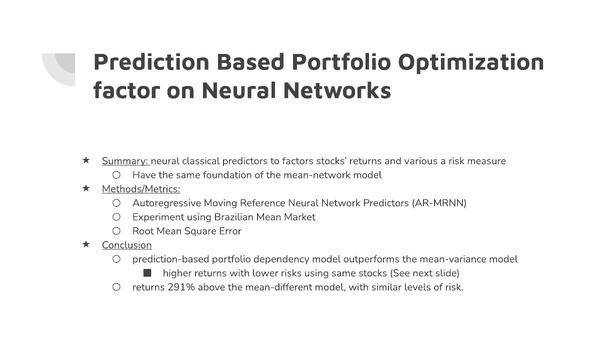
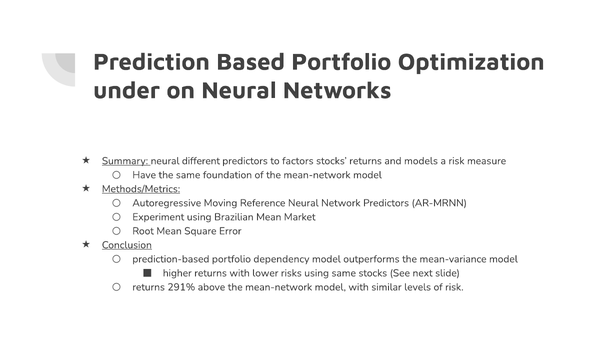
factor: factor -> under
classical: classical -> different
various: various -> models
above the mean-different: mean-different -> mean-network
